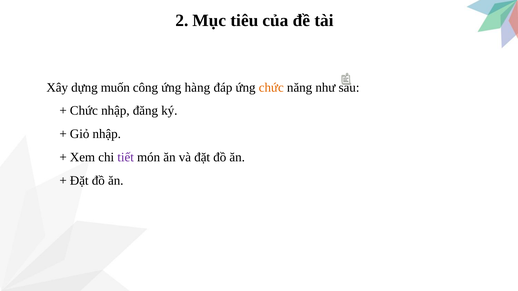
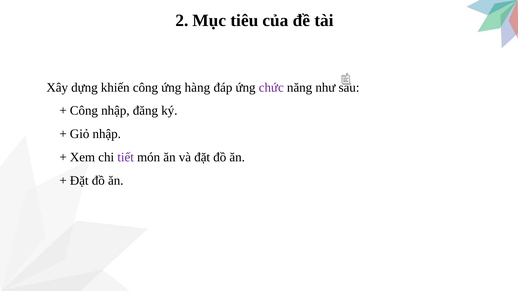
muốn: muốn -> khiến
chức at (271, 88) colour: orange -> purple
Chức at (84, 111): Chức -> Công
